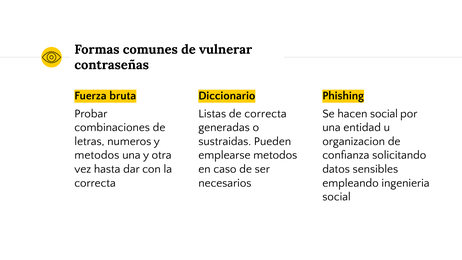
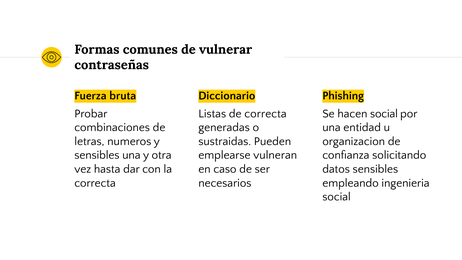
metodos at (97, 155): metodos -> sensibles
emplearse metodos: metodos -> vulneran
